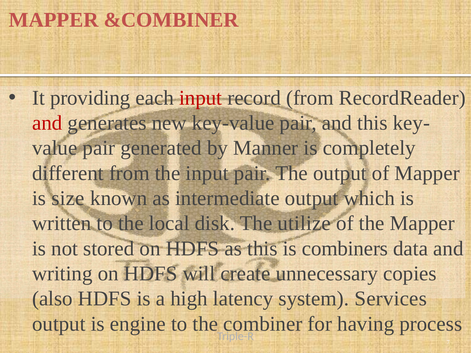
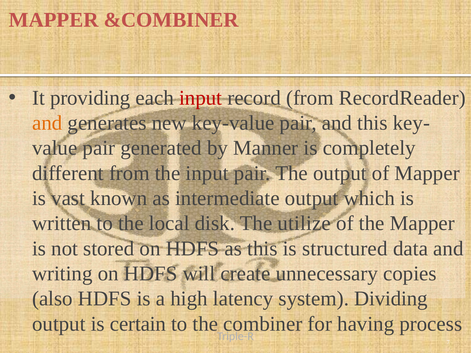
and at (47, 123) colour: red -> orange
size: size -> vast
combiners: combiners -> structured
Services: Services -> Dividing
engine: engine -> certain
